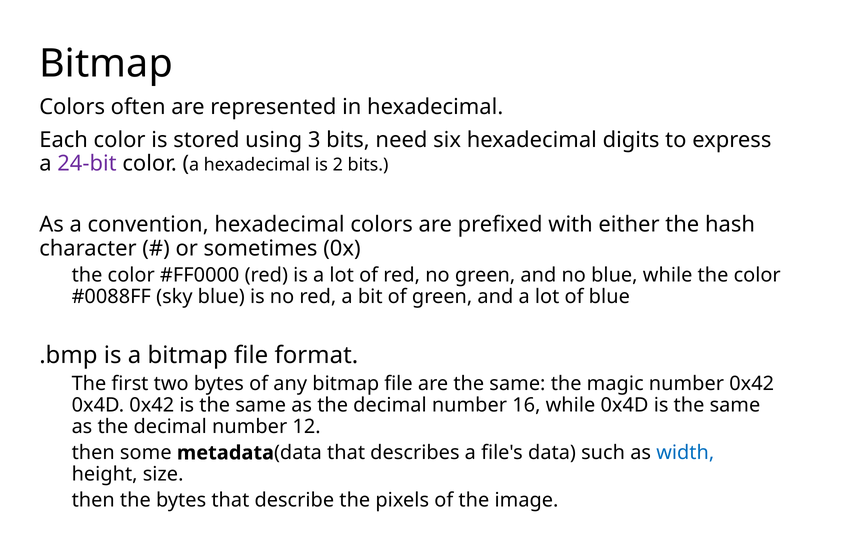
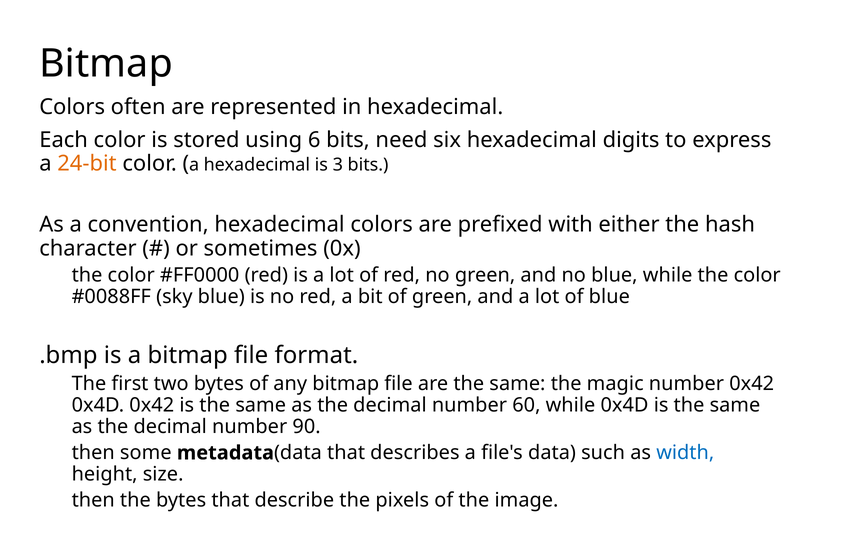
3: 3 -> 6
24-bit colour: purple -> orange
2: 2 -> 3
16: 16 -> 60
12: 12 -> 90
